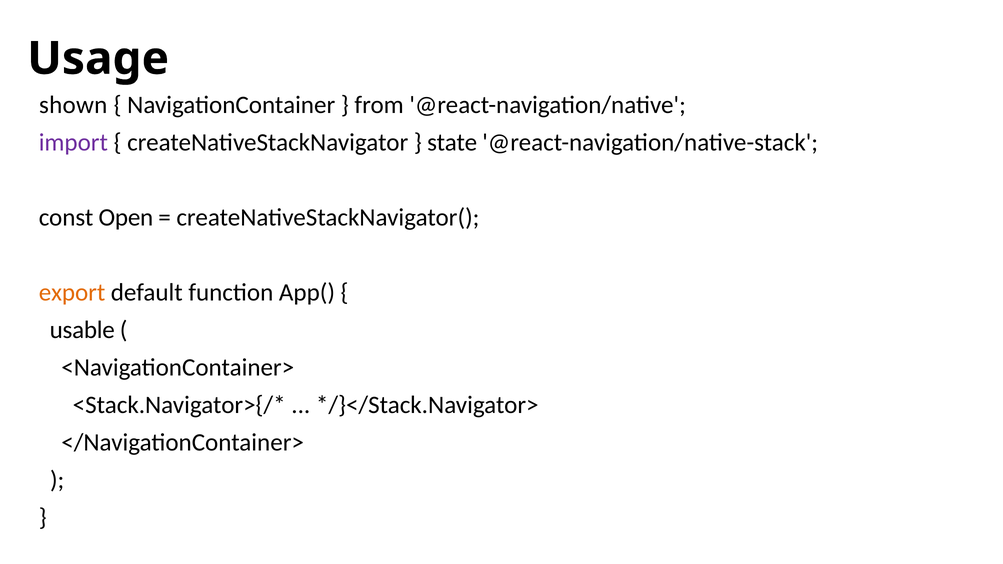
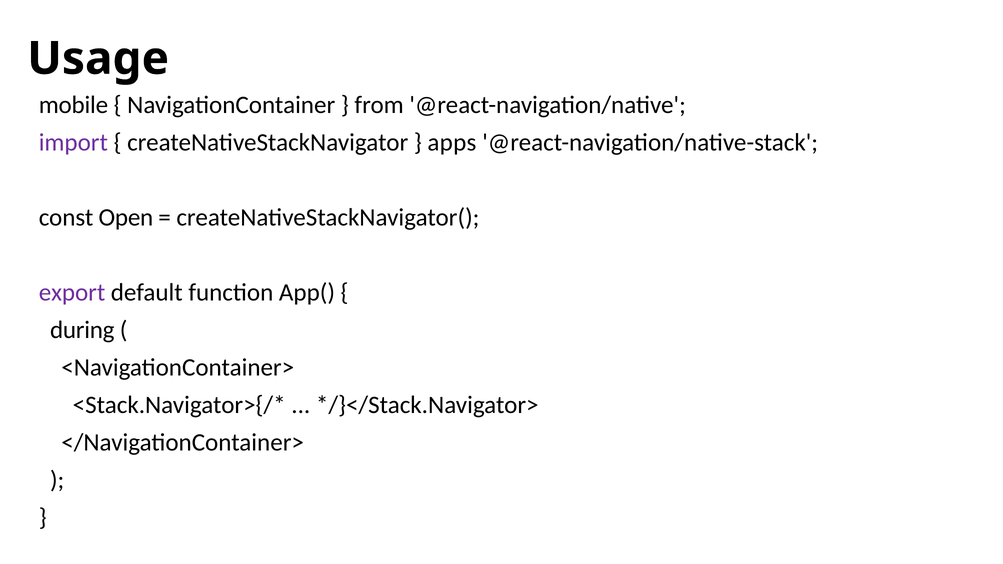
shown: shown -> mobile
state: state -> apps
export colour: orange -> purple
usable: usable -> during
